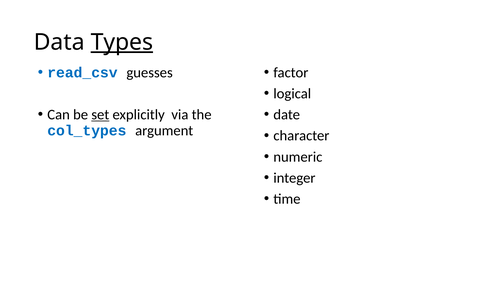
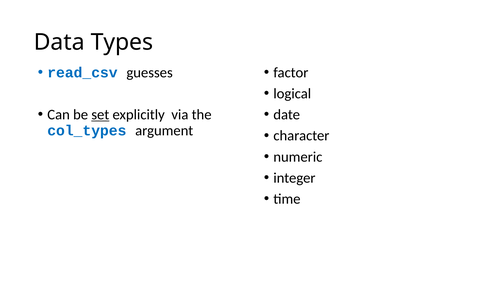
Types underline: present -> none
